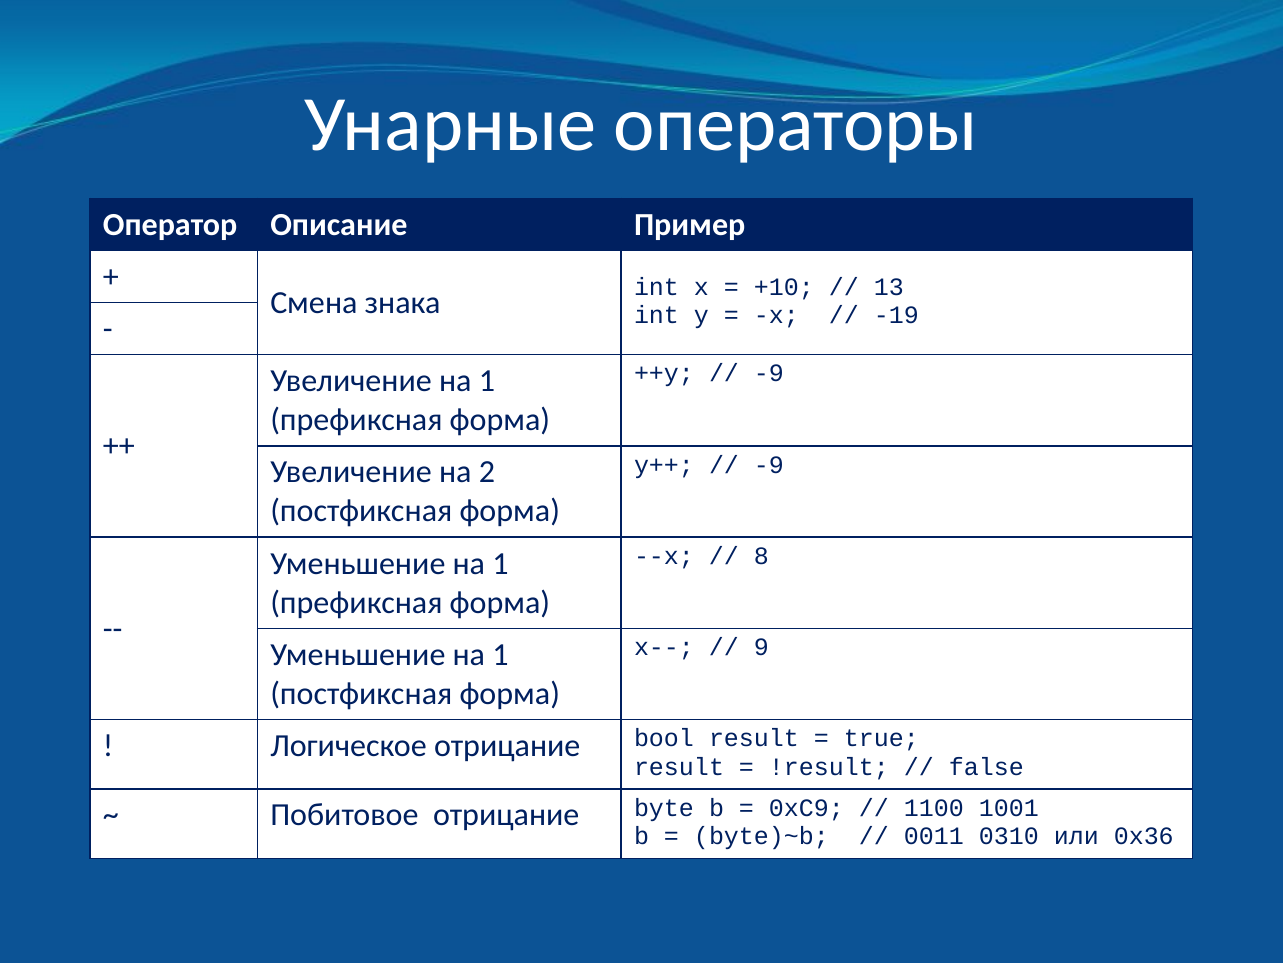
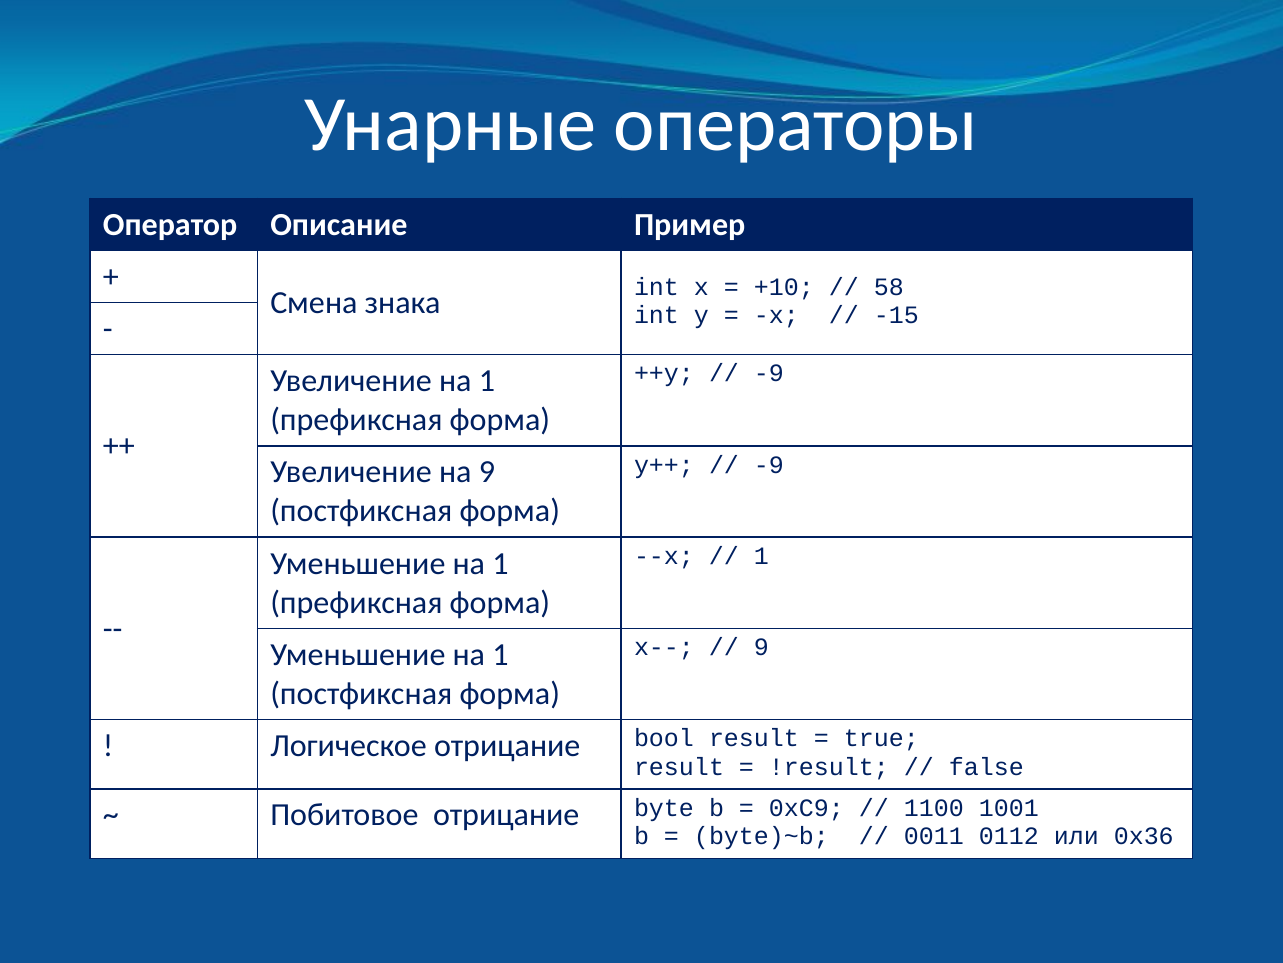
13: 13 -> 58
-19: -19 -> -15
на 2: 2 -> 9
8 at (761, 556): 8 -> 1
0310: 0310 -> 0112
